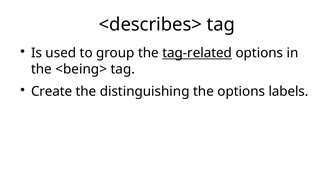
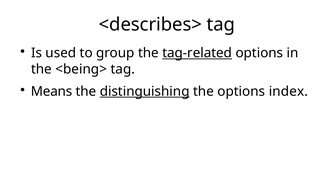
Create: Create -> Means
distinguishing underline: none -> present
labels: labels -> index
